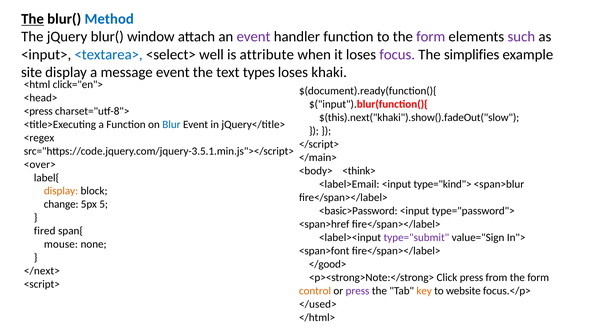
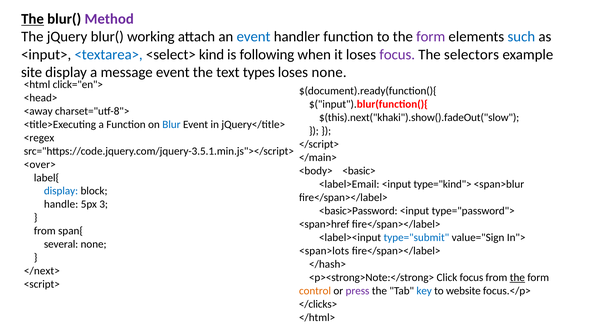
Method colour: blue -> purple
window: window -> working
event at (254, 37) colour: purple -> blue
such colour: purple -> blue
well: well -> kind
attribute: attribute -> following
simplifies: simplifies -> selectors
loses khaki: khaki -> none
<press: <press -> <away
<think>: <think> -> <basic>
display at (61, 191) colour: orange -> blue
change: change -> handle
5: 5 -> 3
fired at (45, 231): fired -> from
type="submit colour: purple -> blue
mouse: mouse -> several
<span>font: <span>font -> <span>lots
</good>: </good> -> </hash>
Click press: press -> focus
the at (517, 277) underline: none -> present
key colour: orange -> blue
</used>: </used> -> </clicks>
